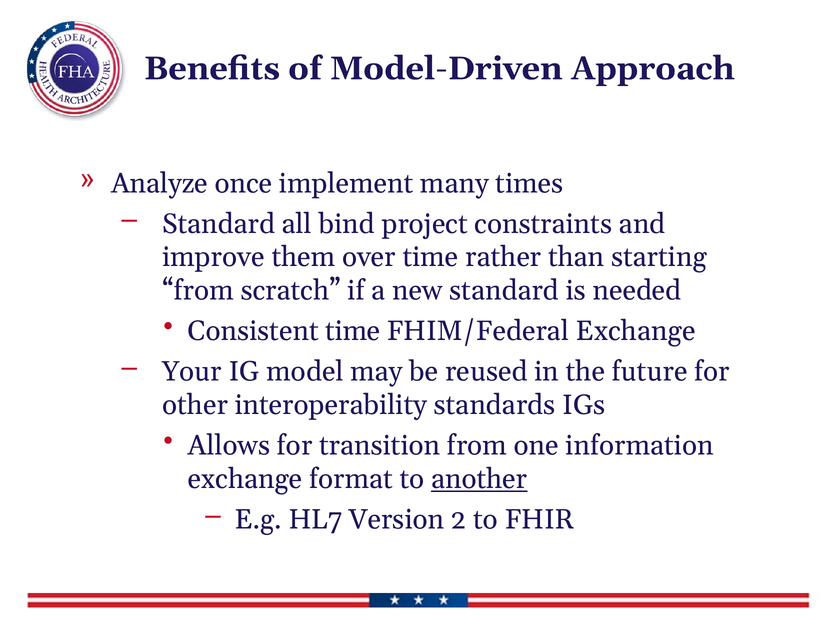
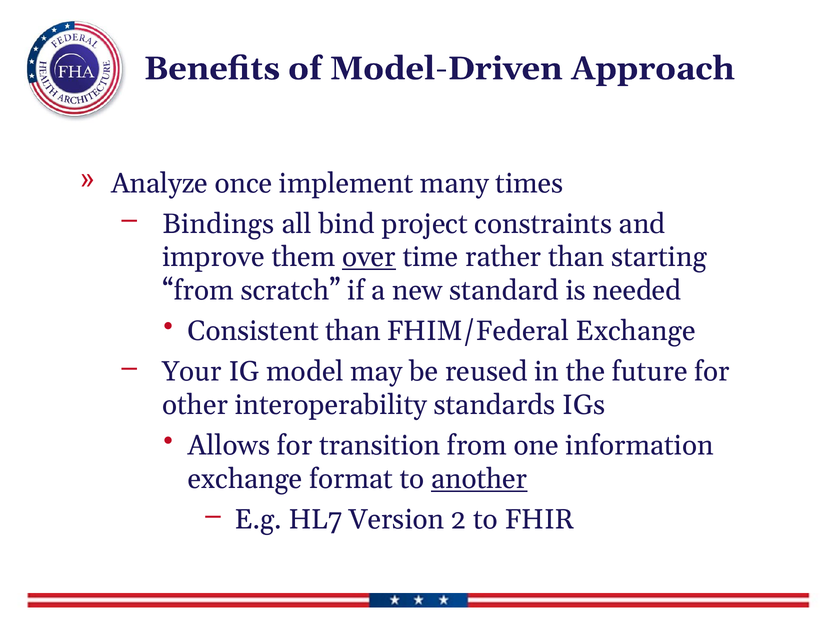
Standard at (219, 224): Standard -> Bindings
over underline: none -> present
Consistent time: time -> than
